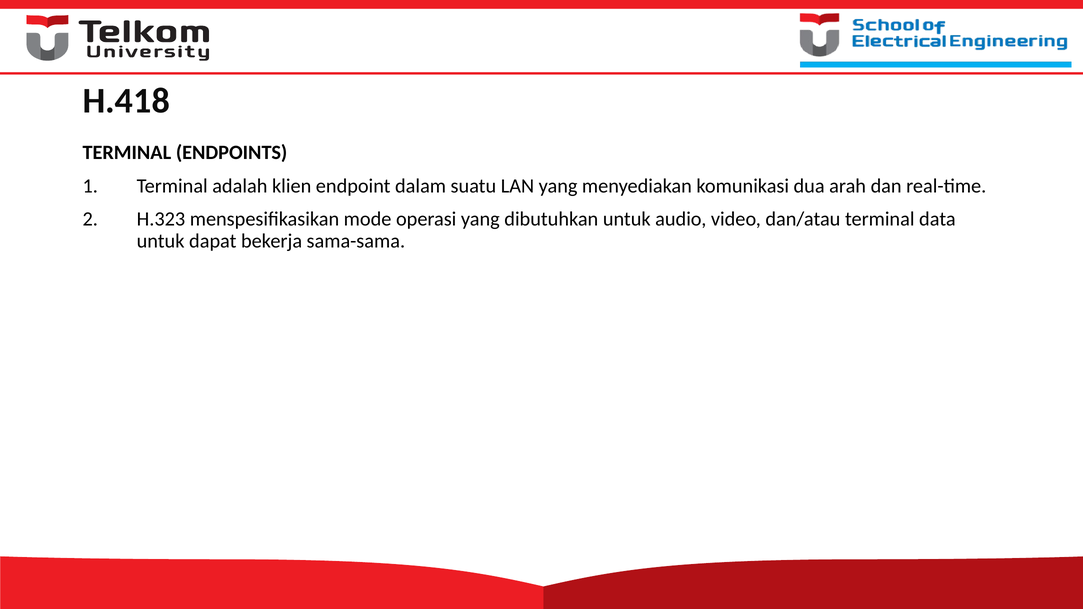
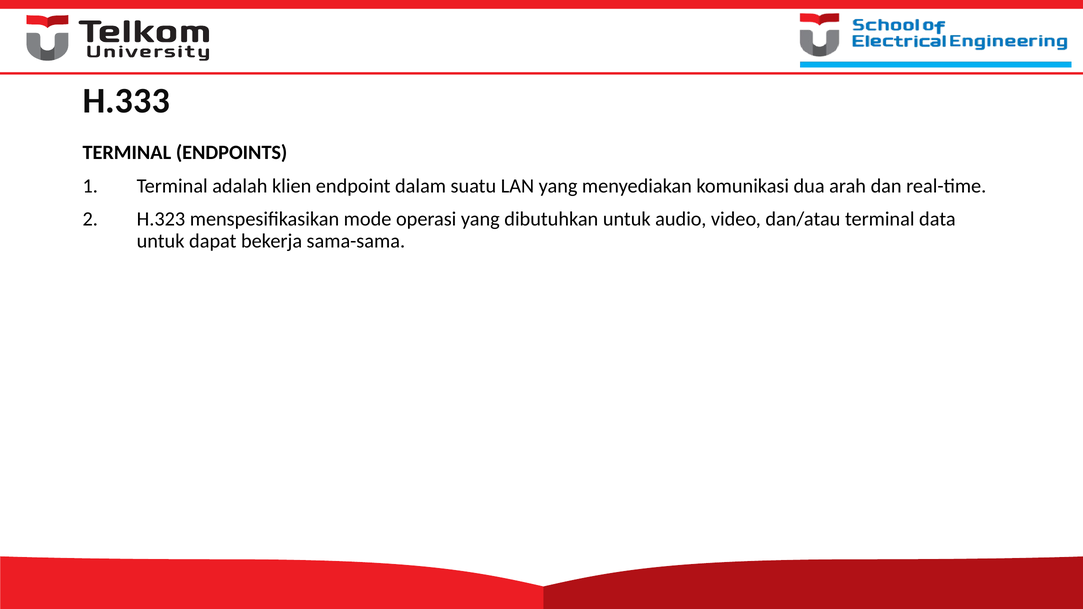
H.418: H.418 -> H.333
